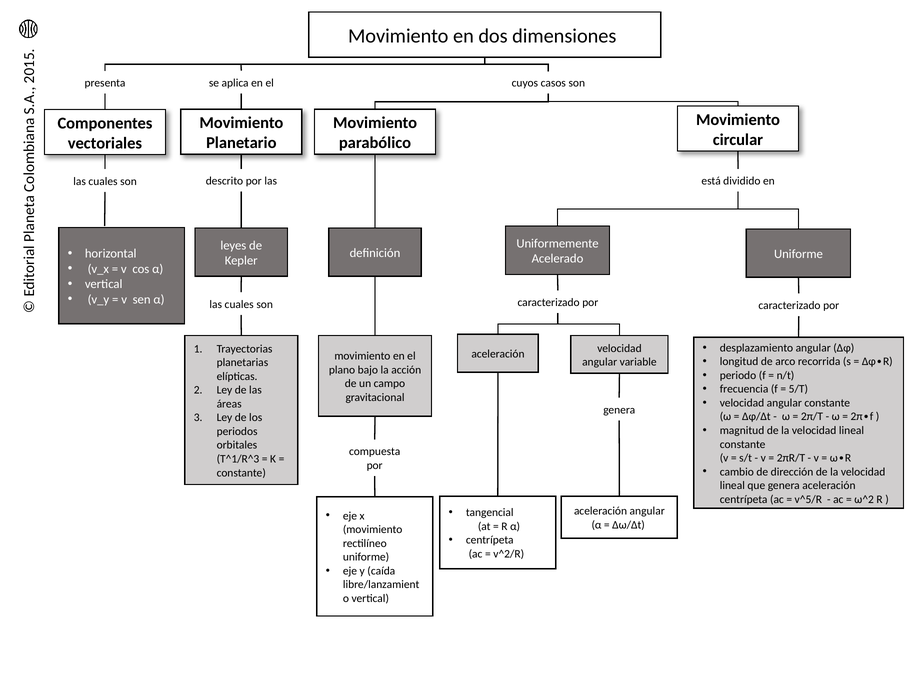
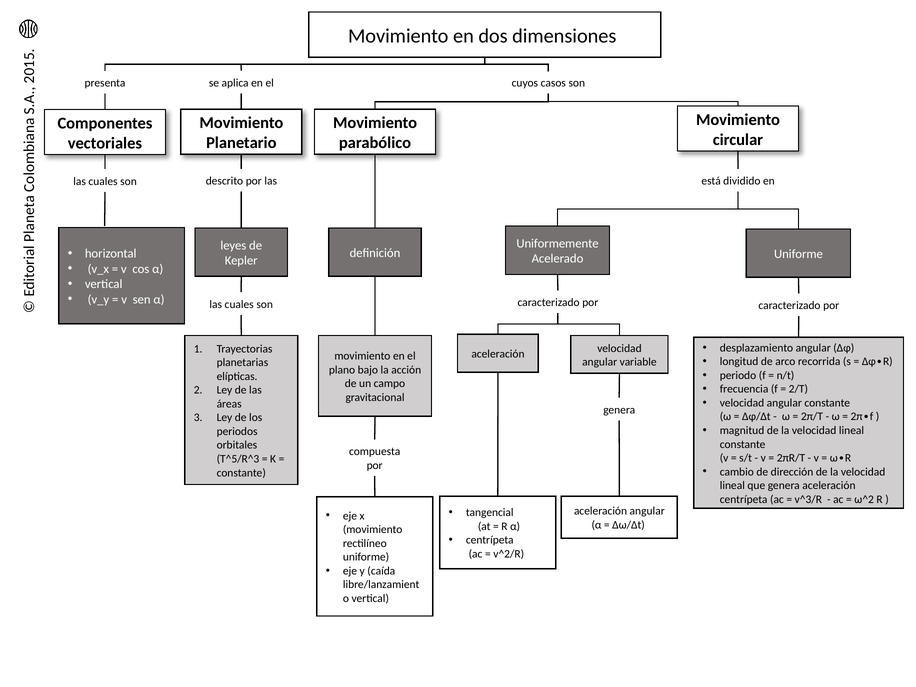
5/T: 5/T -> 2/T
T^1/R^3: T^1/R^3 -> T^5/R^3
v^5/R: v^5/R -> v^3/R
